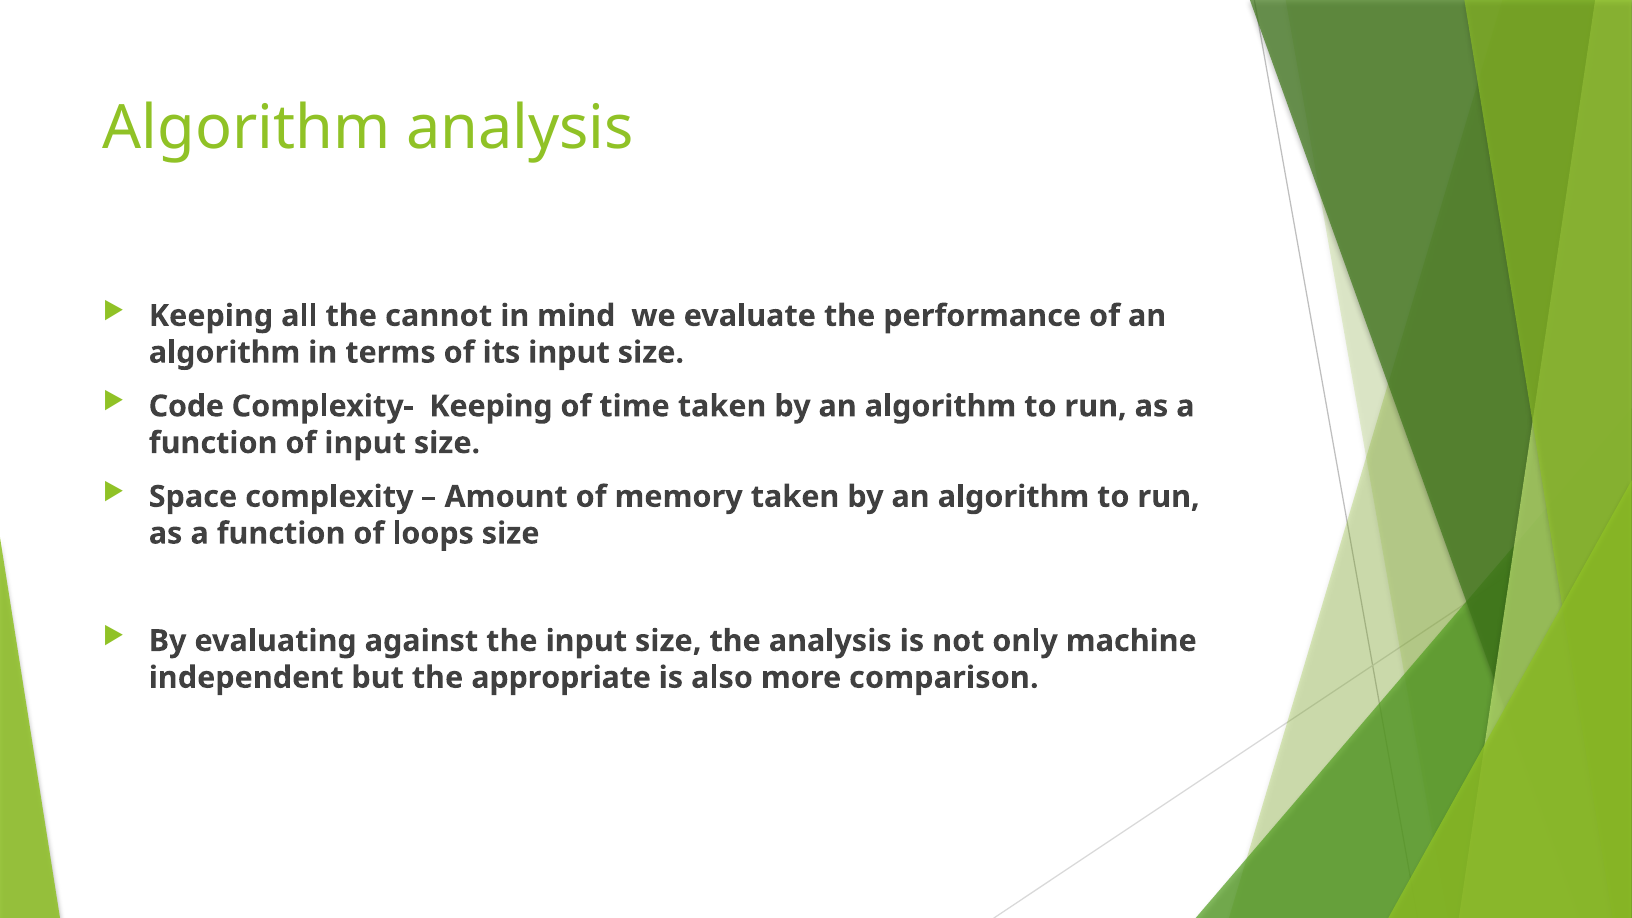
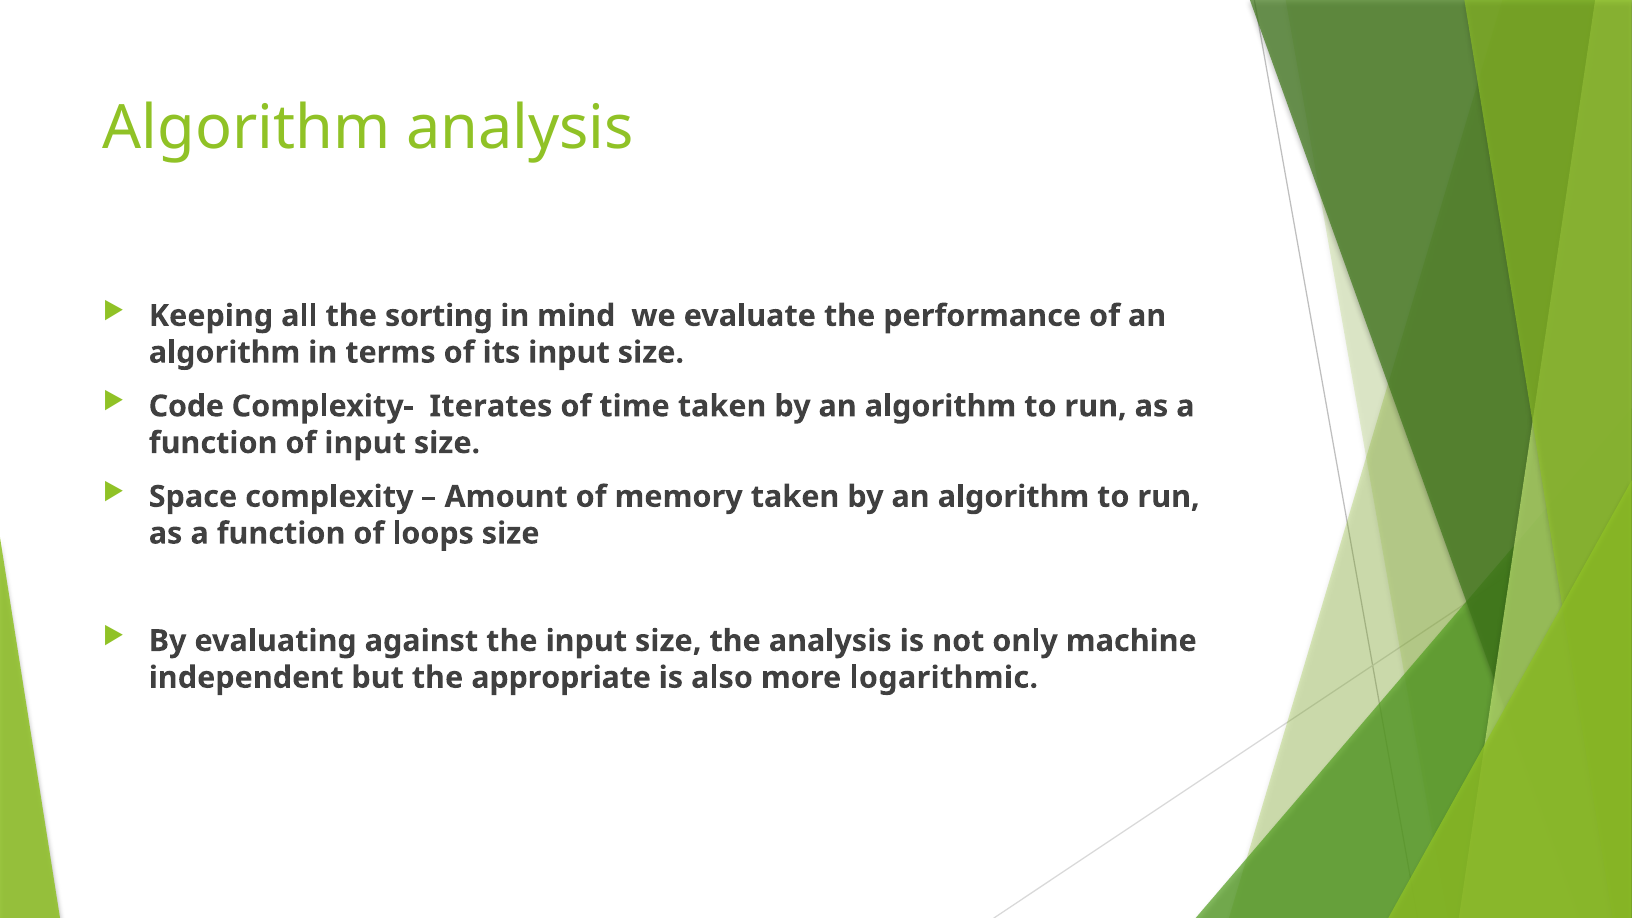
cannot: cannot -> sorting
Complexity- Keeping: Keeping -> Iterates
comparison: comparison -> logarithmic
